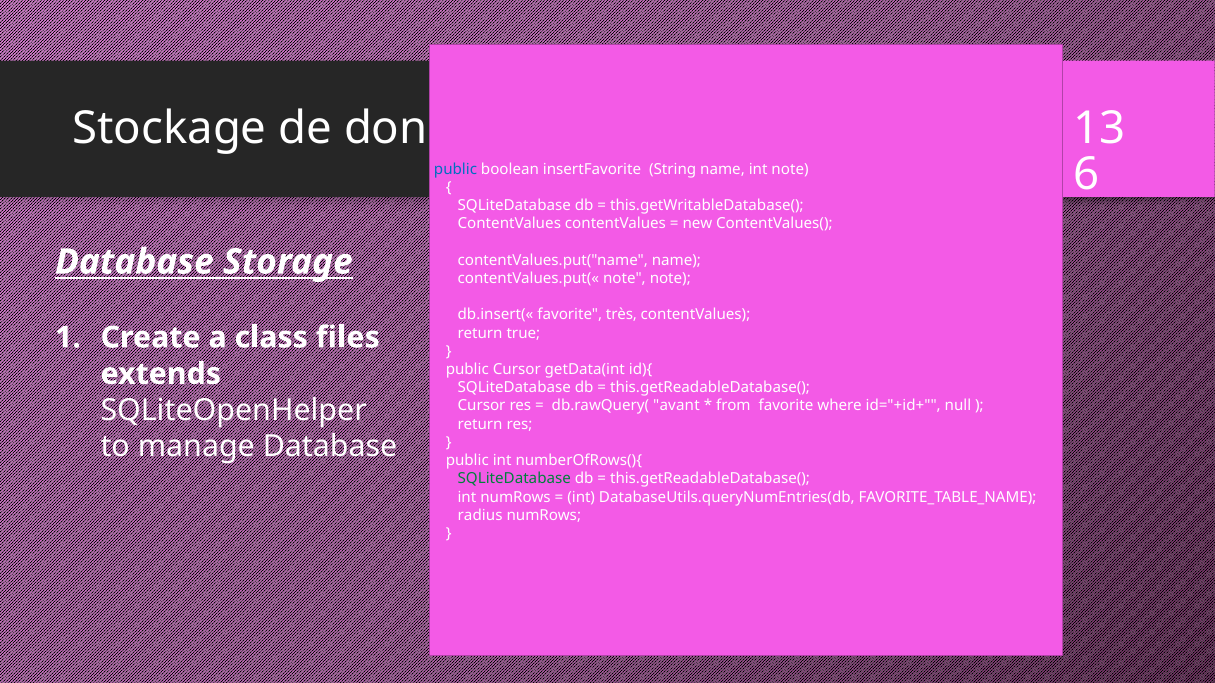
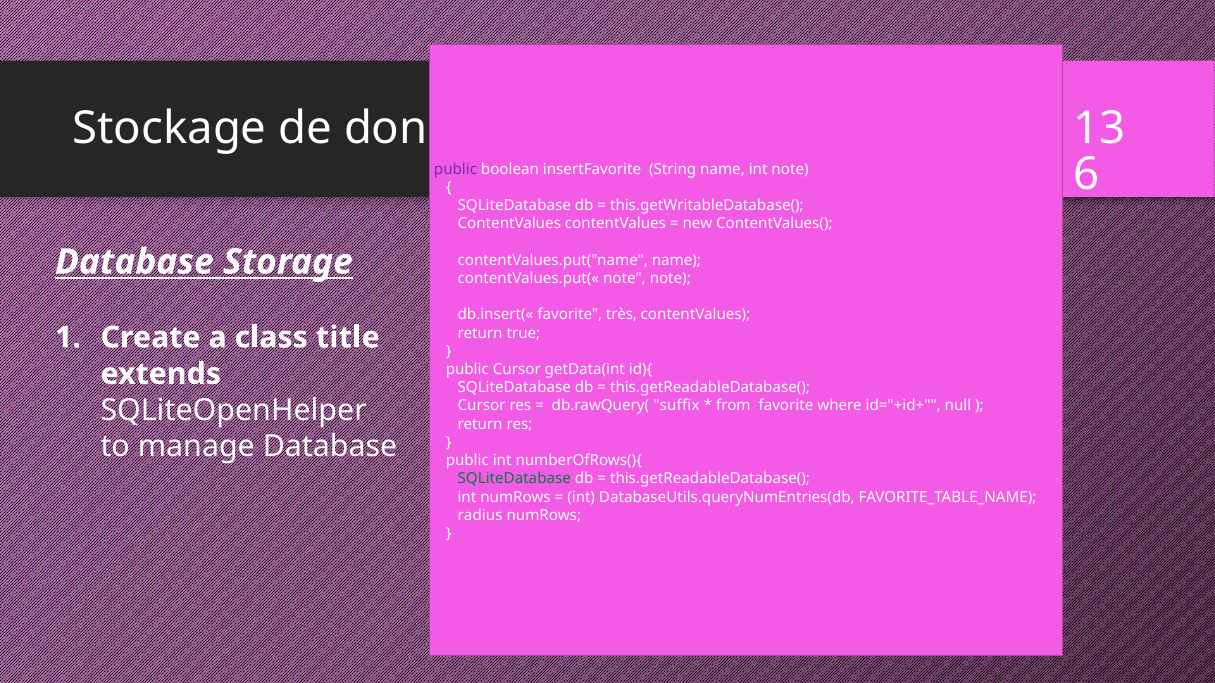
public at (456, 169) colour: blue -> purple
files: files -> title
avant: avant -> suffix
